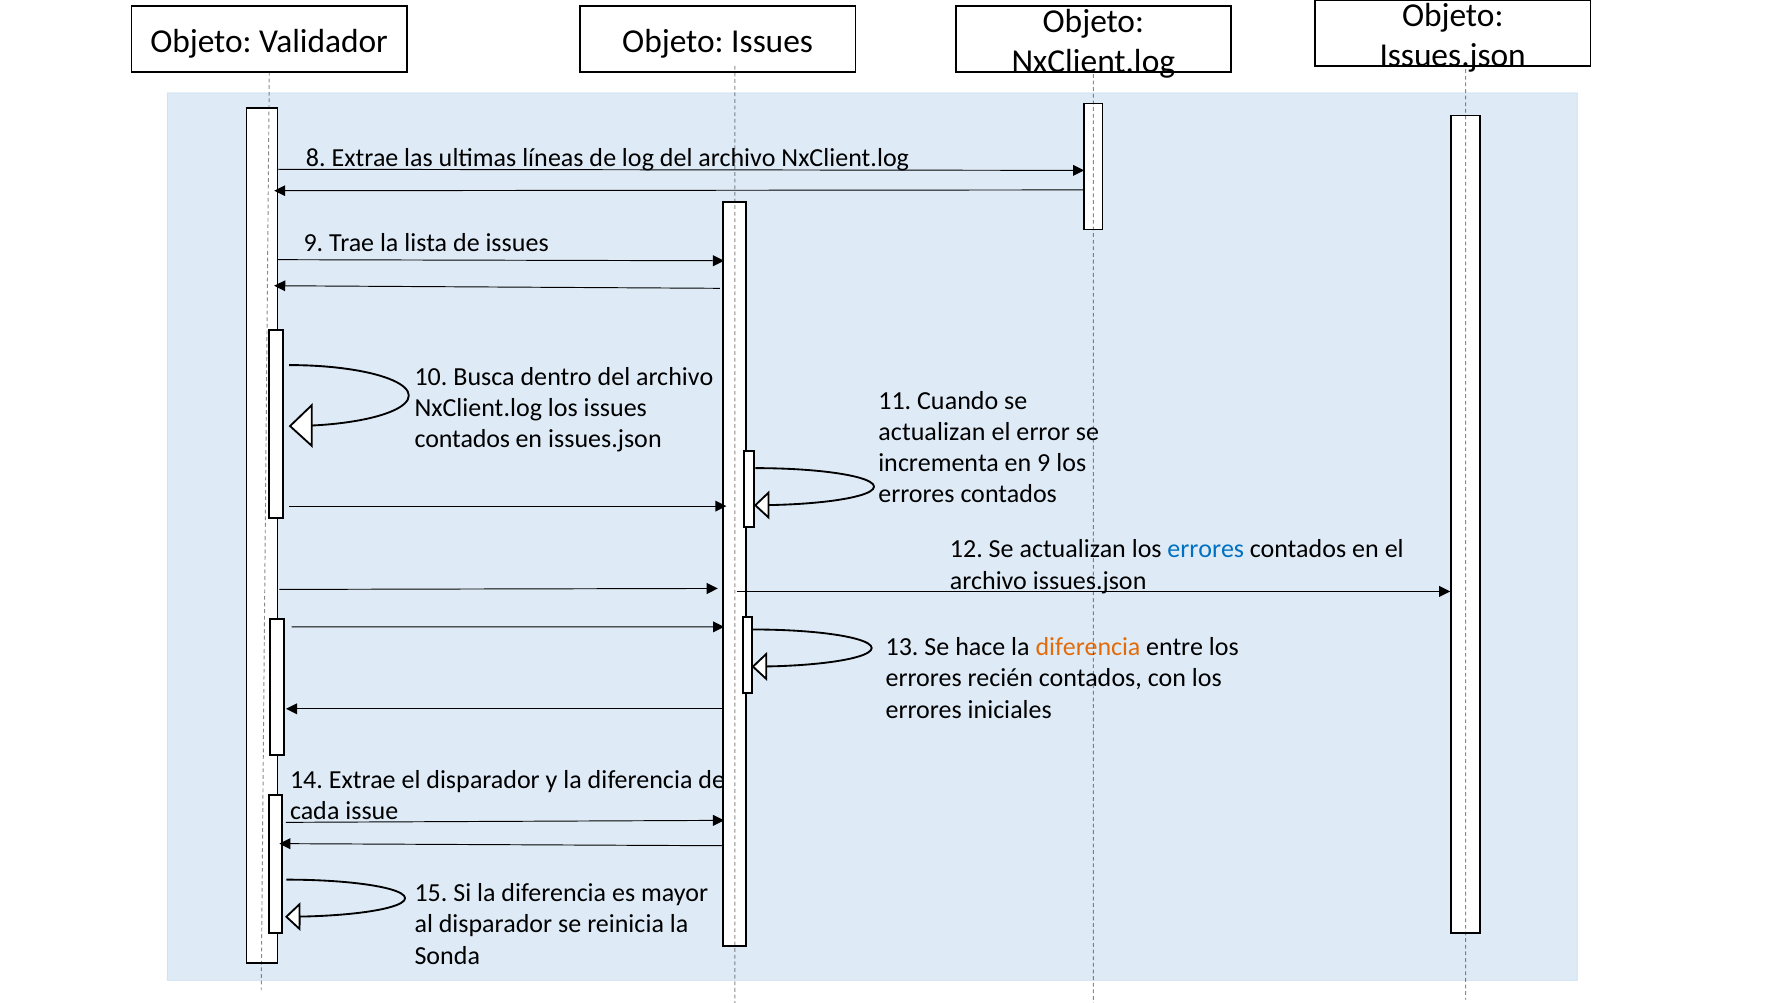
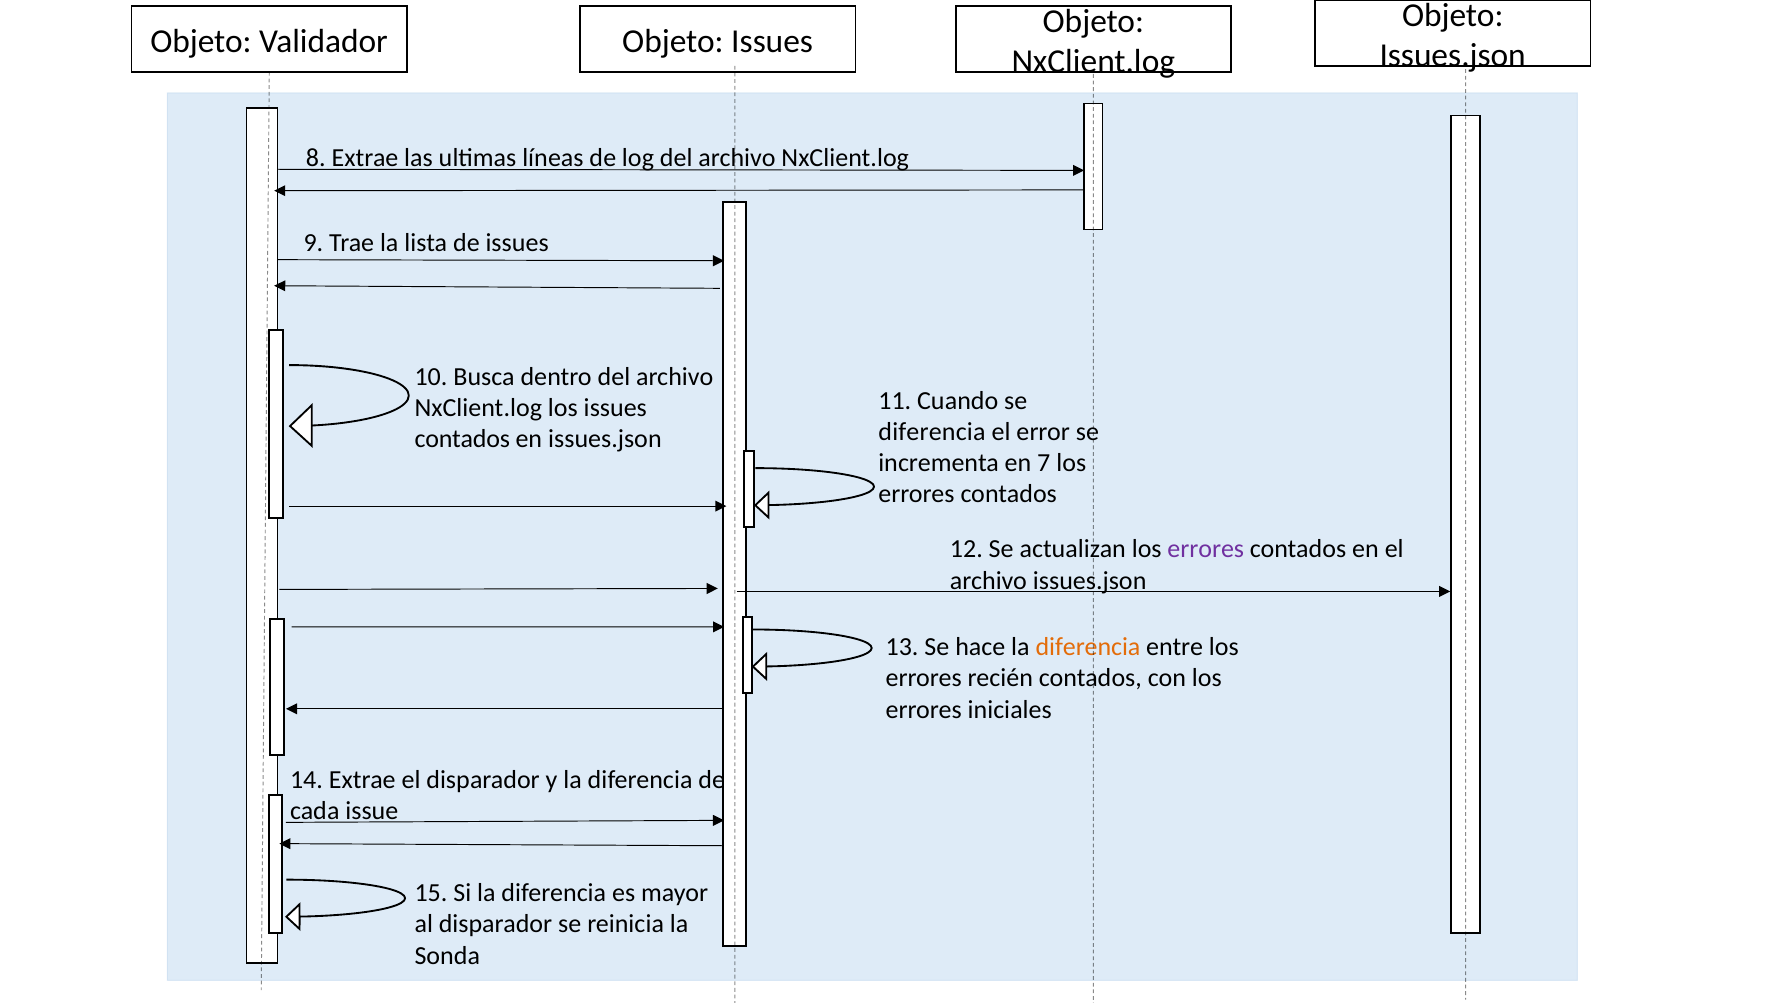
actualizan at (932, 432): actualizan -> diferencia
en 9: 9 -> 7
errores at (1206, 549) colour: blue -> purple
